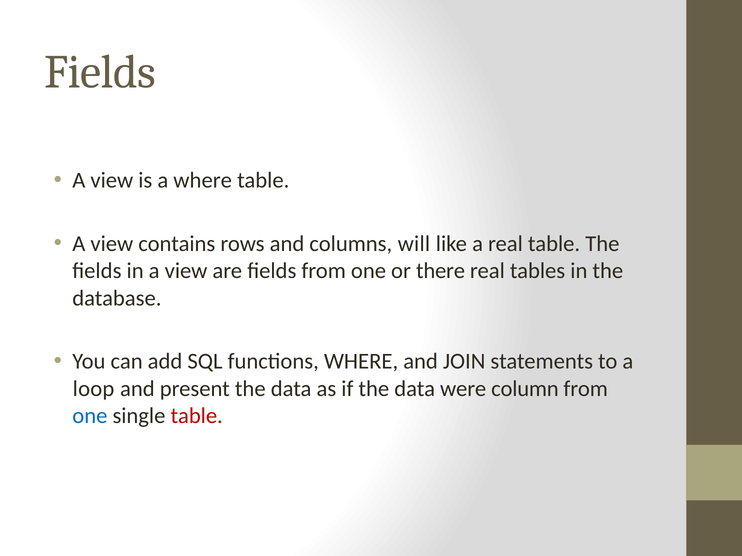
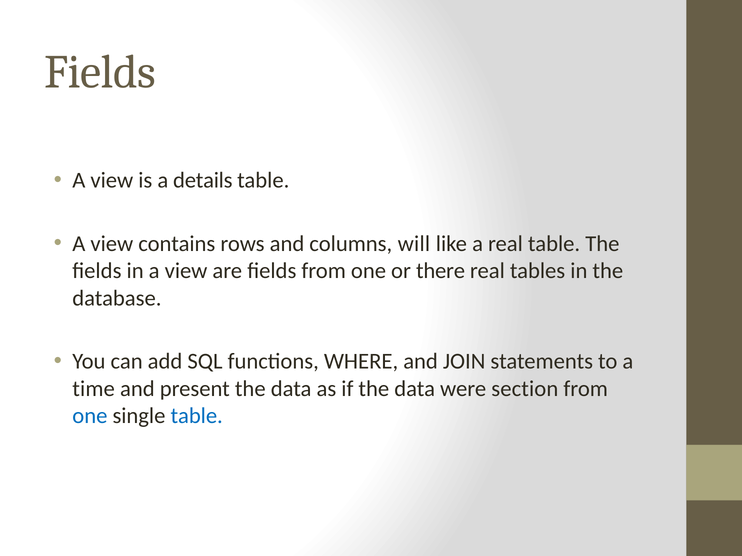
a where: where -> details
loop: loop -> time
column: column -> section
table at (197, 416) colour: red -> blue
